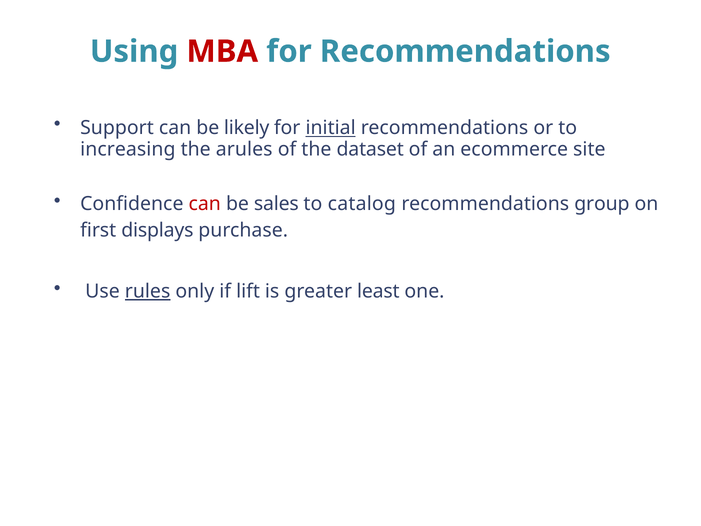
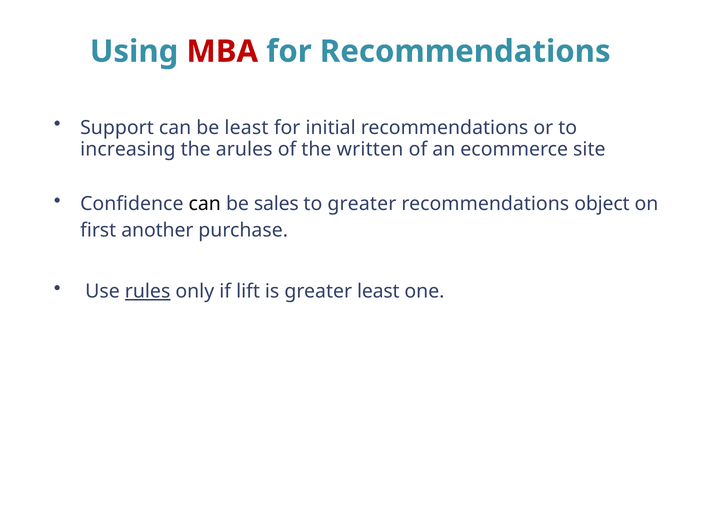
be likely: likely -> least
initial underline: present -> none
dataset: dataset -> written
can at (205, 204) colour: red -> black
to catalog: catalog -> greater
group: group -> object
displays: displays -> another
